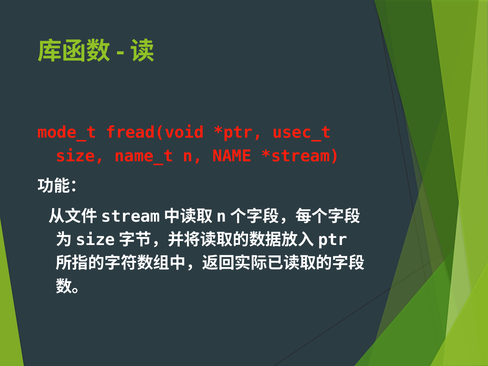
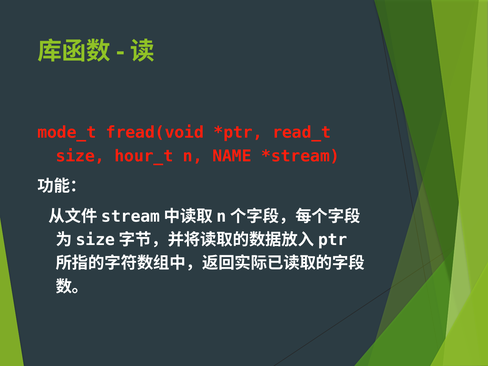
usec_t: usec_t -> read_t
name_t: name_t -> hour_t
